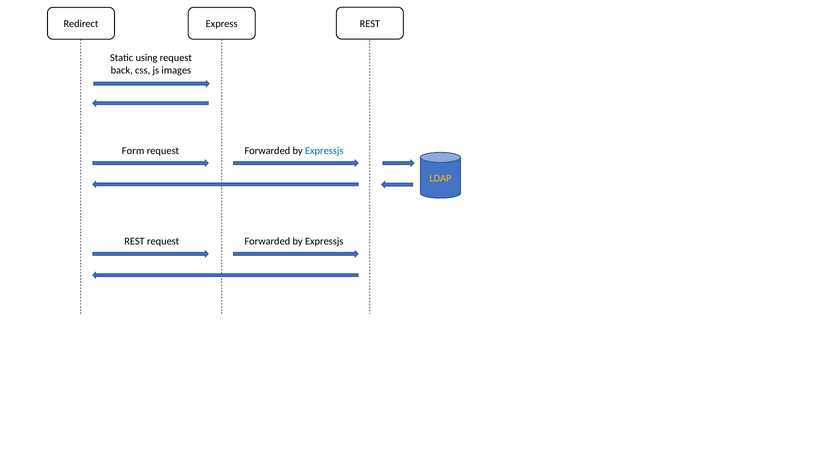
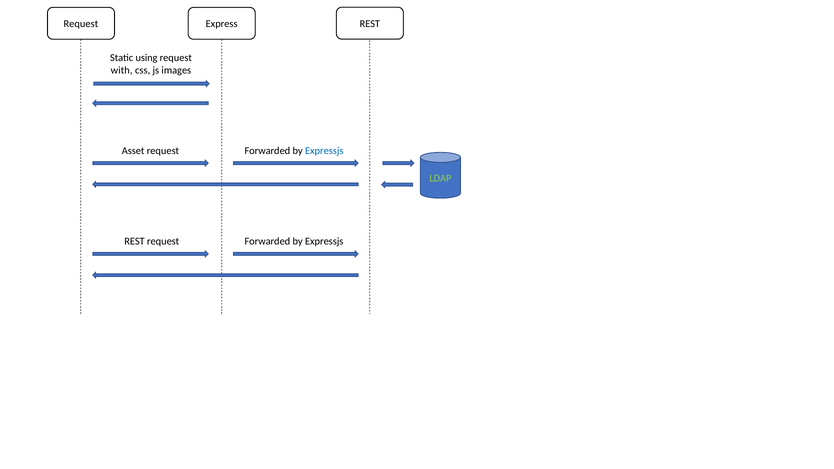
Redirect at (81, 24): Redirect -> Request
back: back -> with
Form: Form -> Asset
LDAP colour: yellow -> light green
